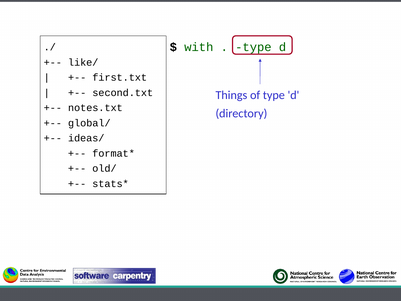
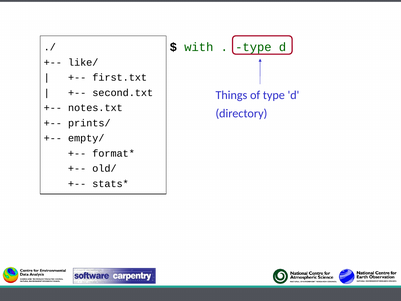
global/: global/ -> prints/
ideas/: ideas/ -> empty/
